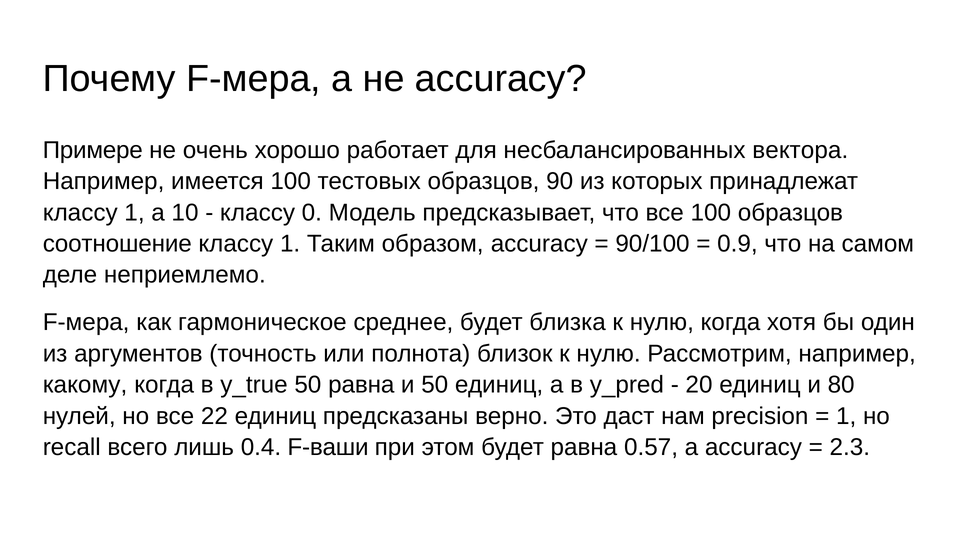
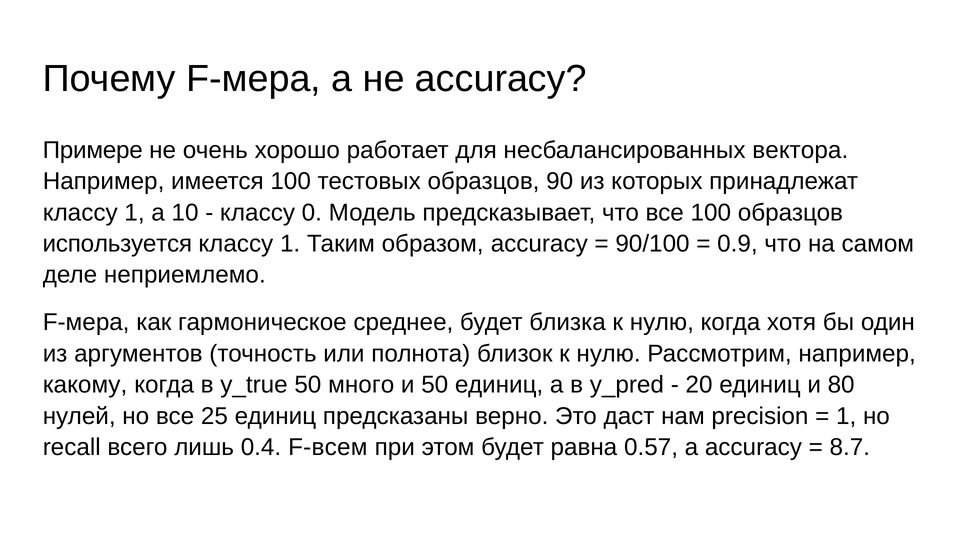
соотношение: соотношение -> используется
50 равна: равна -> много
22: 22 -> 25
F-ваши: F-ваши -> F-всем
2.3: 2.3 -> 8.7
